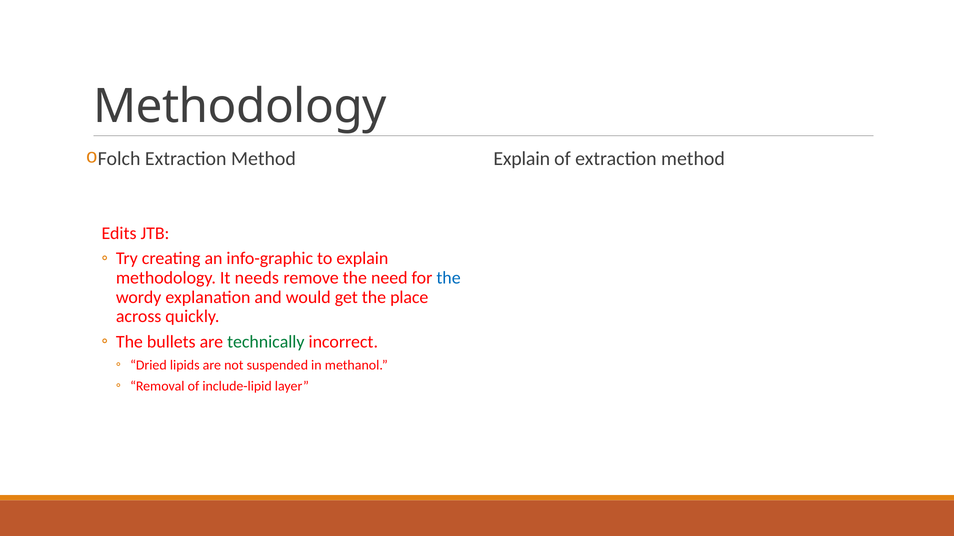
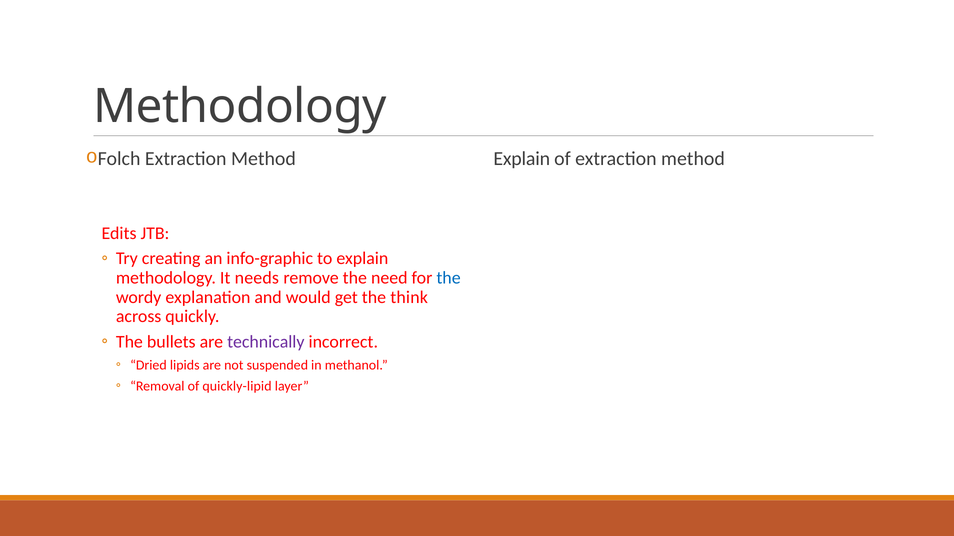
place: place -> think
technically colour: green -> purple
include-lipid: include-lipid -> quickly-lipid
